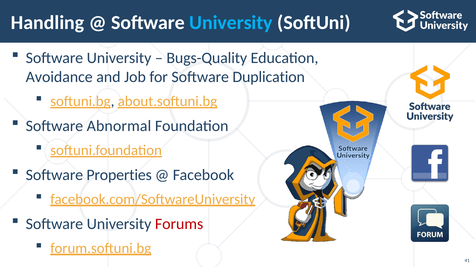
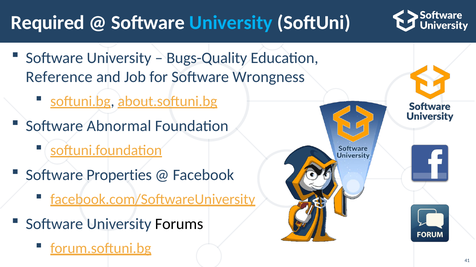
Handling: Handling -> Required
Avoidance: Avoidance -> Reference
Duplication: Duplication -> Wrongness
Forums colour: red -> black
